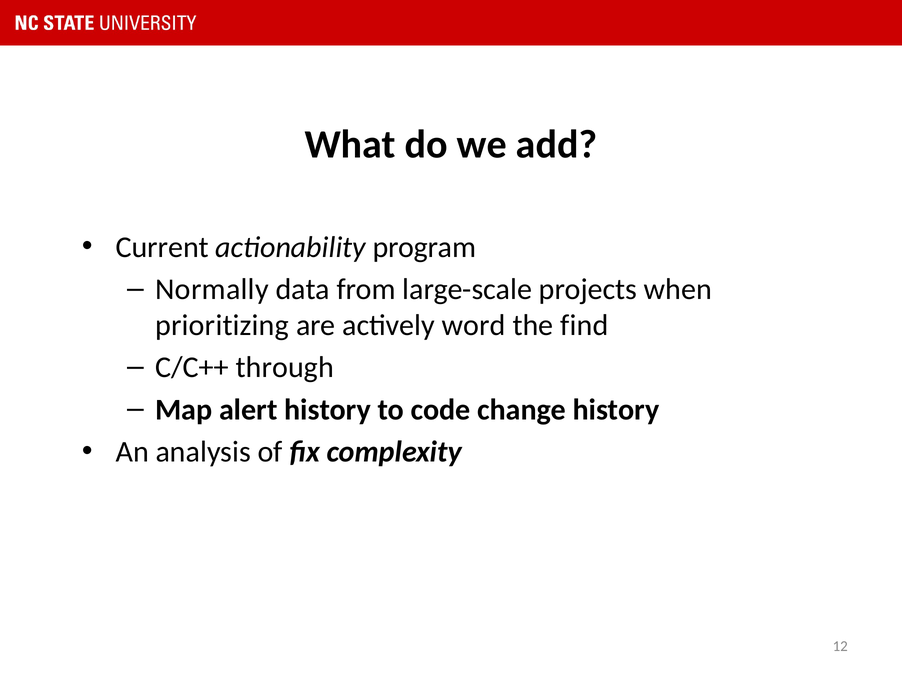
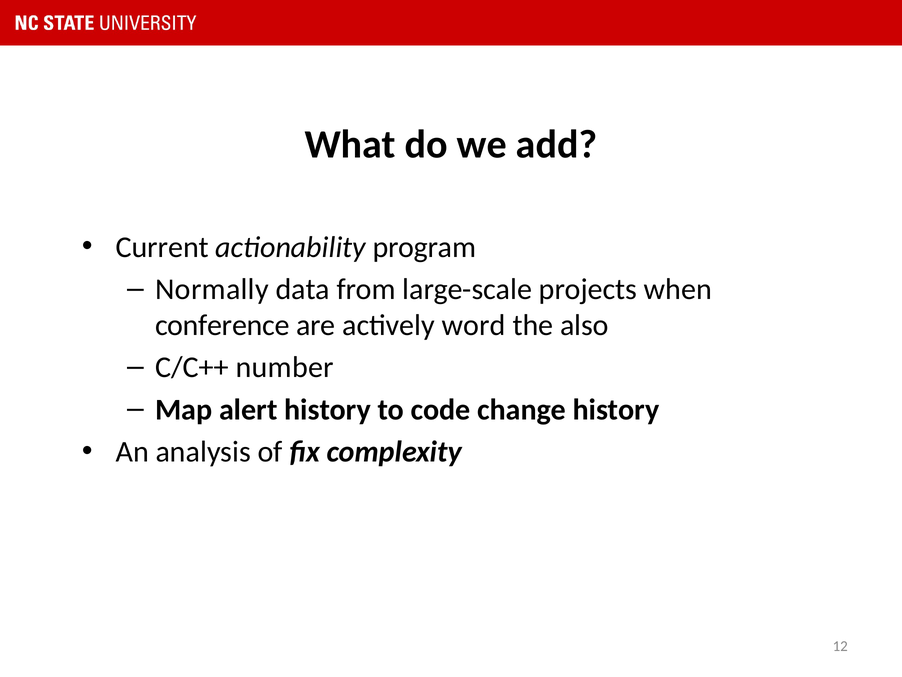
prioritizing: prioritizing -> conference
find: find -> also
through: through -> number
